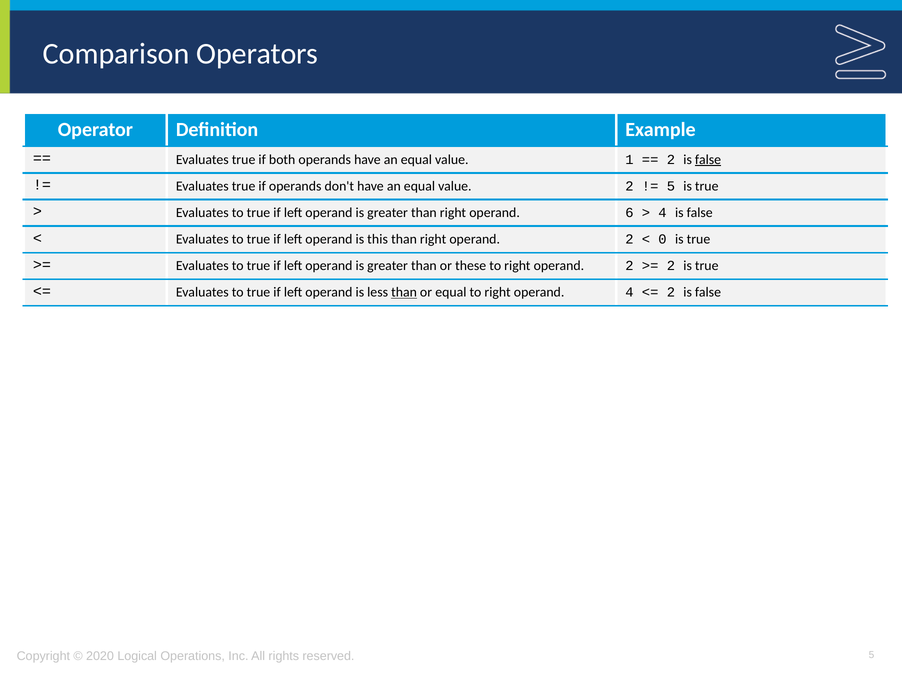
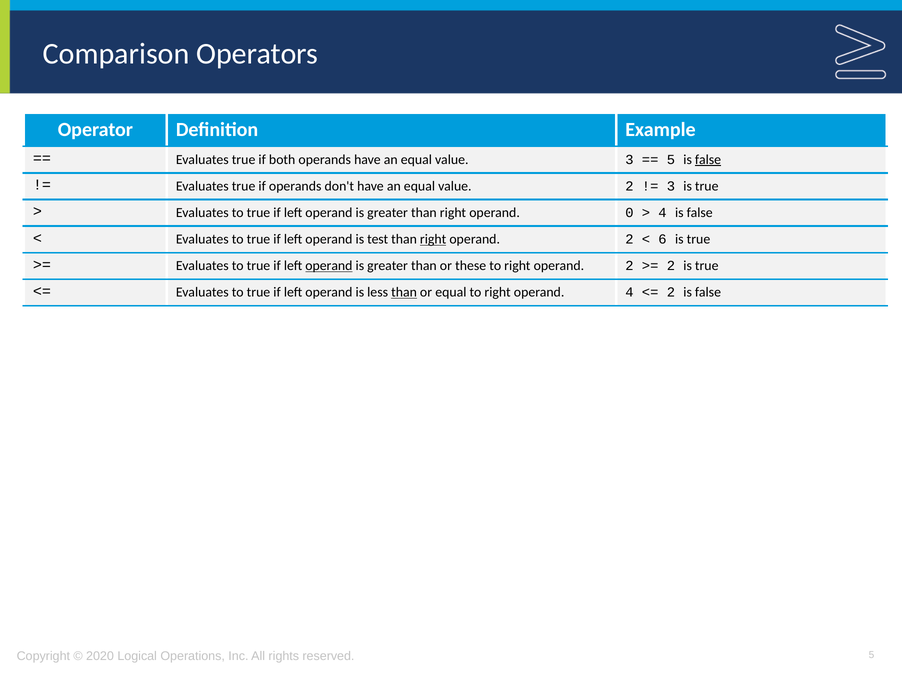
value 1: 1 -> 3
2 at (671, 160): 2 -> 5
5 at (671, 186): 5 -> 3
6: 6 -> 0
this: this -> test
right at (433, 239) underline: none -> present
0: 0 -> 6
operand at (329, 266) underline: none -> present
